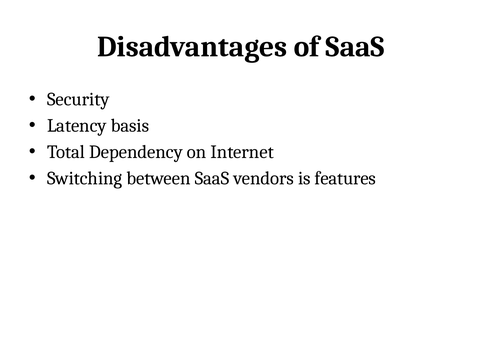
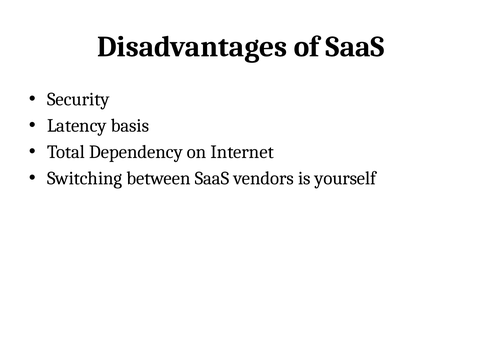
features: features -> yourself
